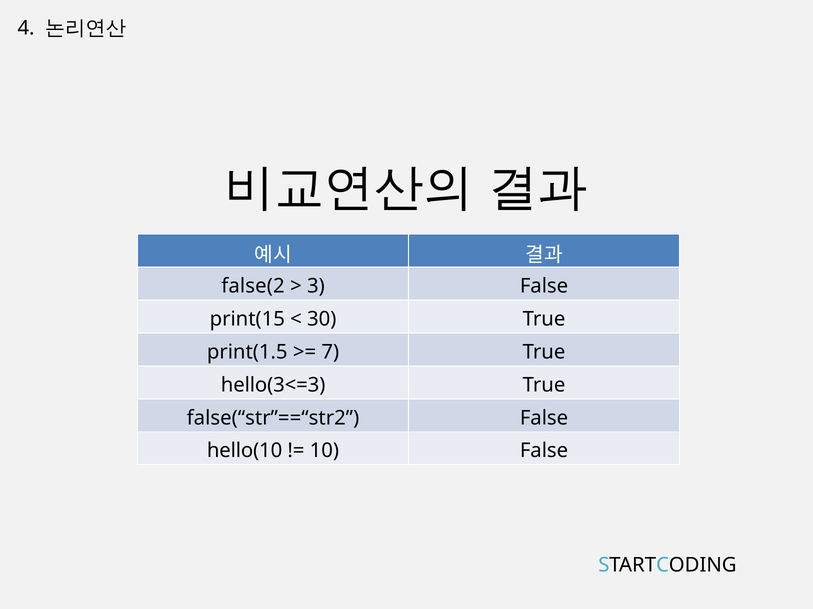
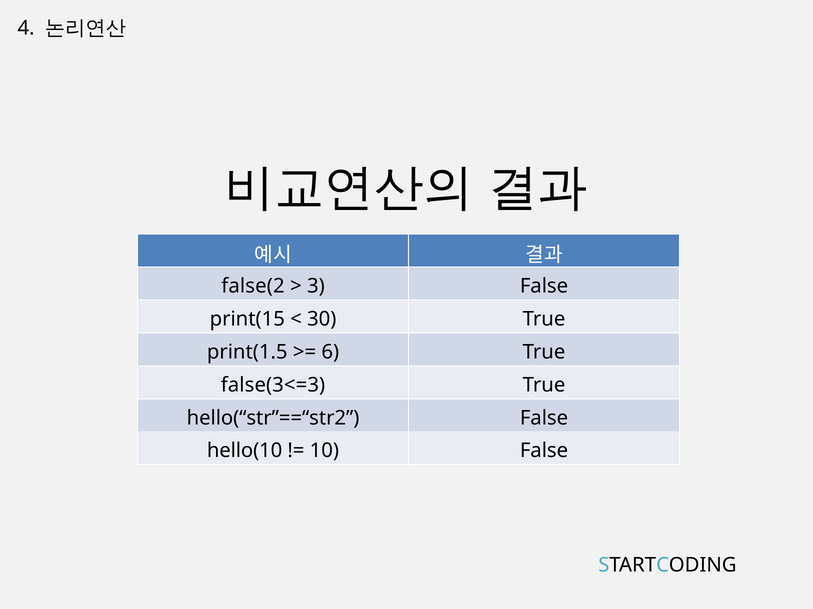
7: 7 -> 6
hello(3<=3: hello(3<=3 -> false(3<=3
false(“str”==“str2: false(“str”==“str2 -> hello(“str”==“str2
